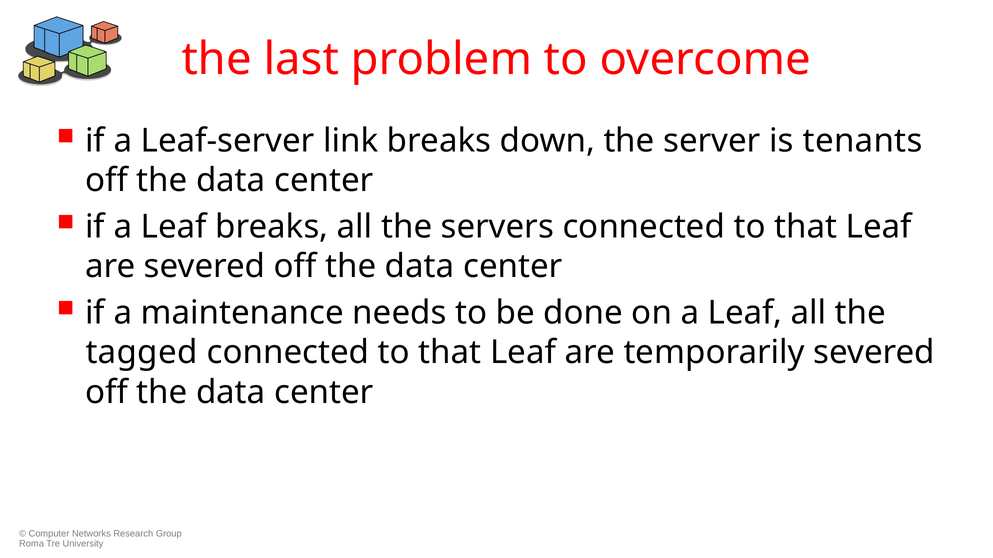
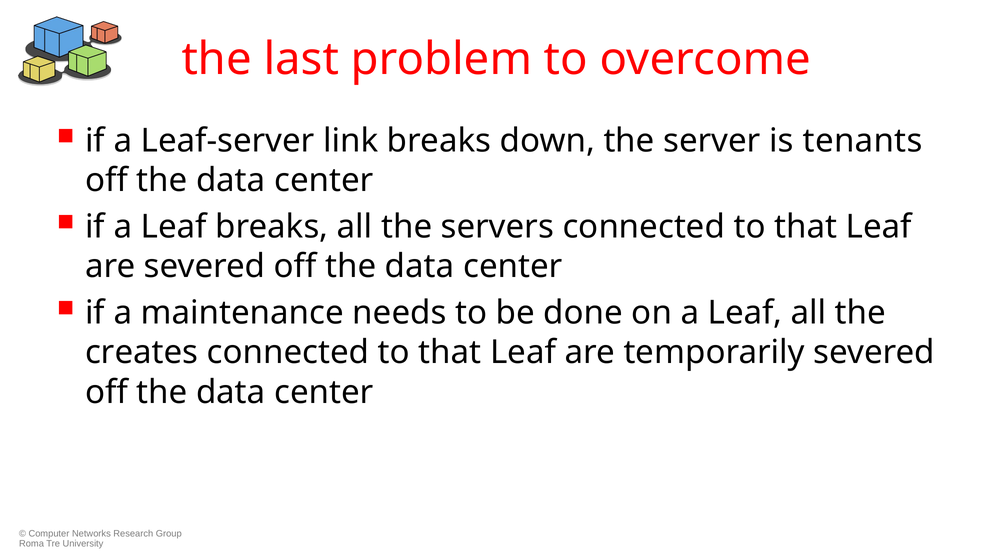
tagged: tagged -> creates
